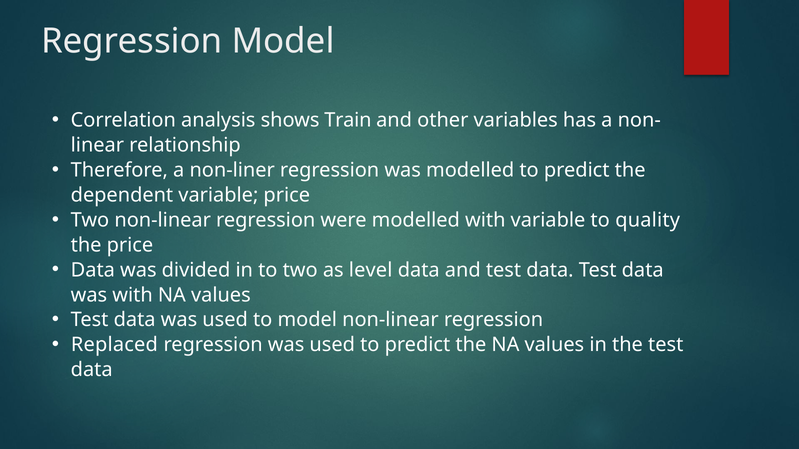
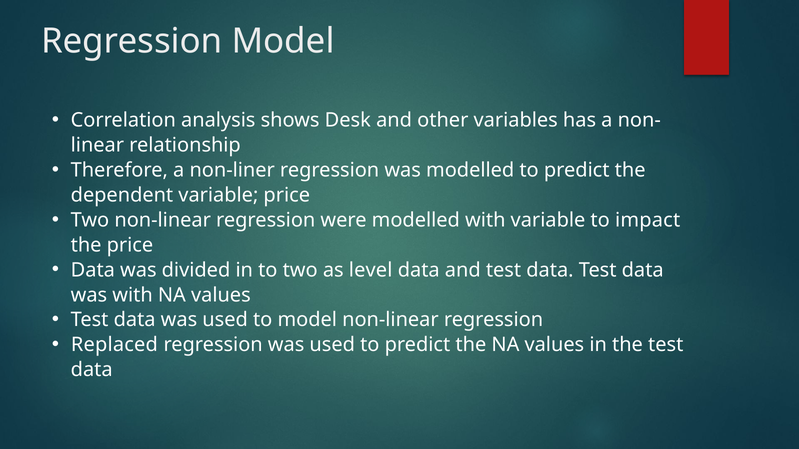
Train: Train -> Desk
quality: quality -> impact
